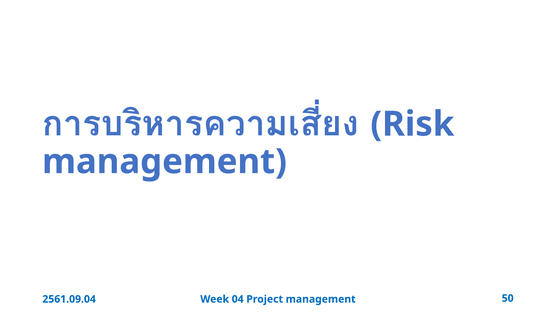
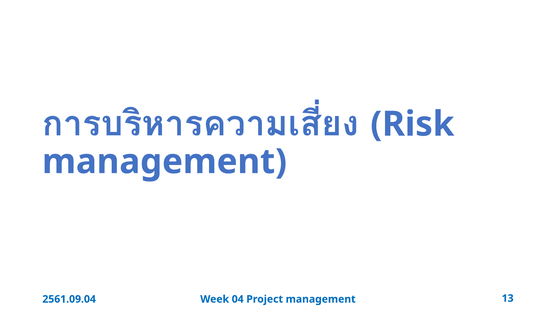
50: 50 -> 13
